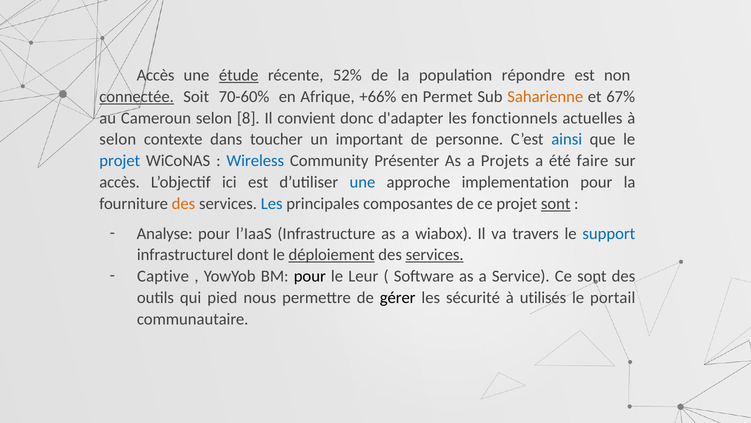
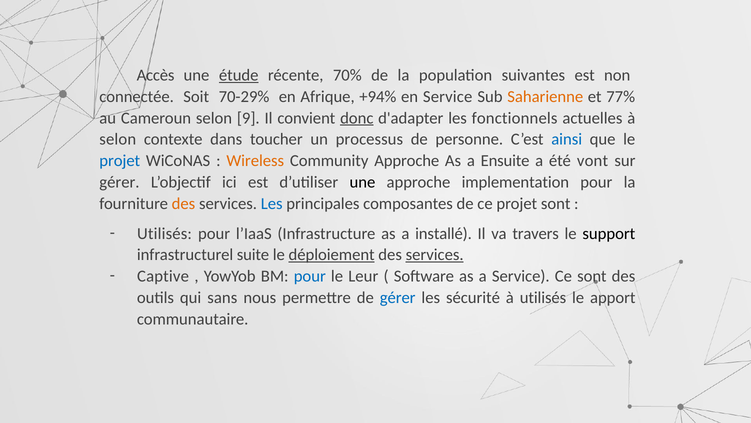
52%: 52% -> 70%
répondre: répondre -> suivantes
connectée underline: present -> none
70-60%: 70-60% -> 70-29%
+66%: +66% -> +94%
en Permet: Permet -> Service
67%: 67% -> 77%
8: 8 -> 9
donc underline: none -> present
important: important -> processus
Wireless colour: blue -> orange
Community Présenter: Présenter -> Approche
Projets: Projets -> Ensuite
faire: faire -> vont
accès at (120, 182): accès -> gérer
une at (362, 182) colour: blue -> black
sont at (556, 204) underline: present -> none
Analyse at (165, 233): Analyse -> Utilisés
wiabox: wiabox -> installé
support colour: blue -> black
dont: dont -> suite
pour at (310, 276) colour: black -> blue
pied: pied -> sans
gérer at (398, 297) colour: black -> blue
portail: portail -> apport
